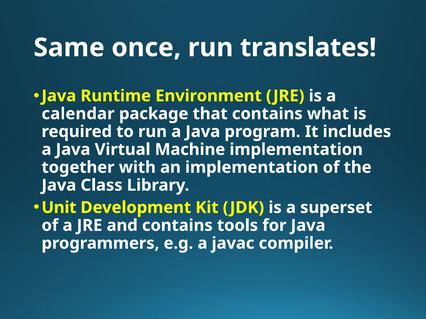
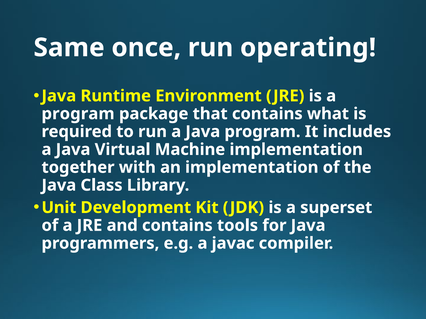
translates: translates -> operating
calendar at (78, 114): calendar -> program
